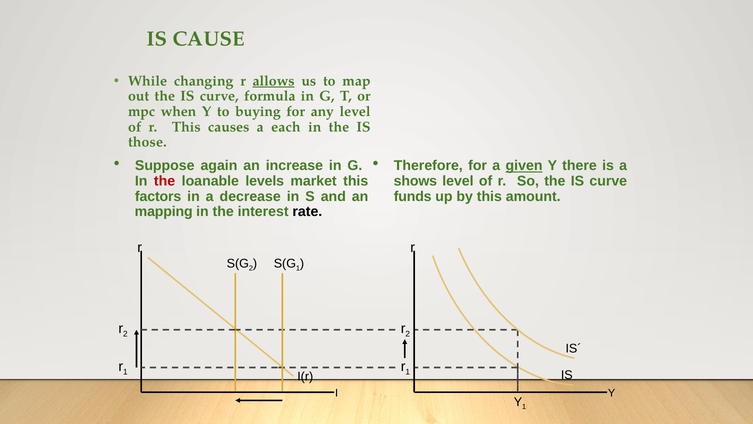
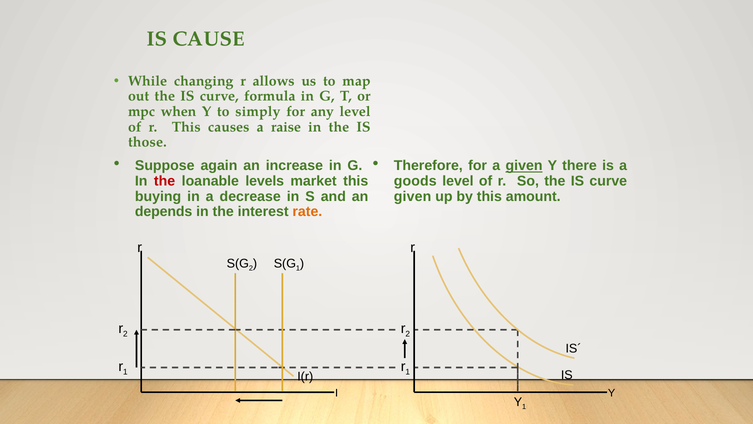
allows underline: present -> none
buying: buying -> simply
each: each -> raise
shows: shows -> goods
factors: factors -> buying
funds at (413, 196): funds -> given
mapping: mapping -> depends
rate colour: black -> orange
